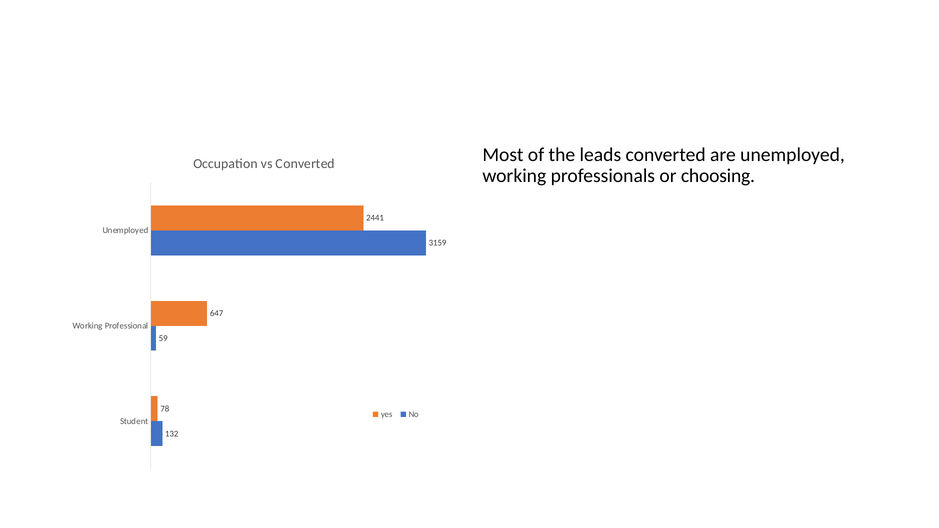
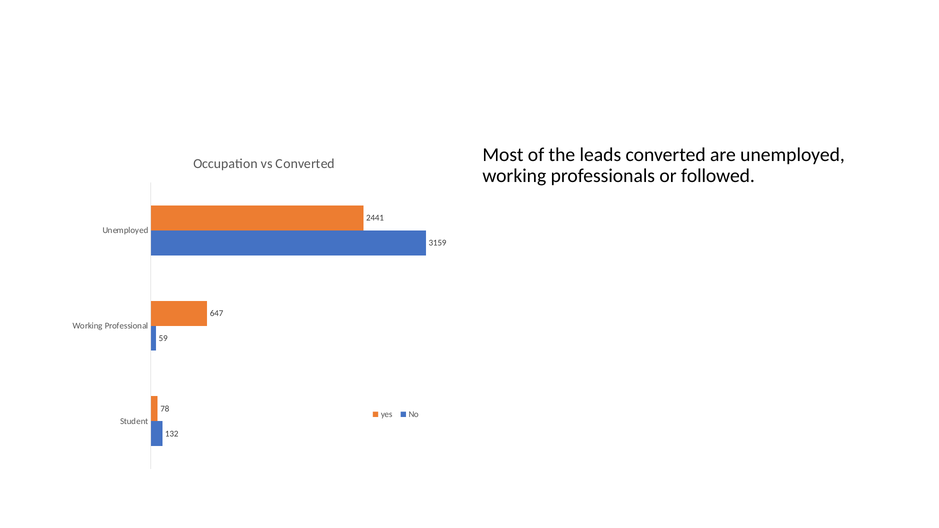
choosing: choosing -> followed
